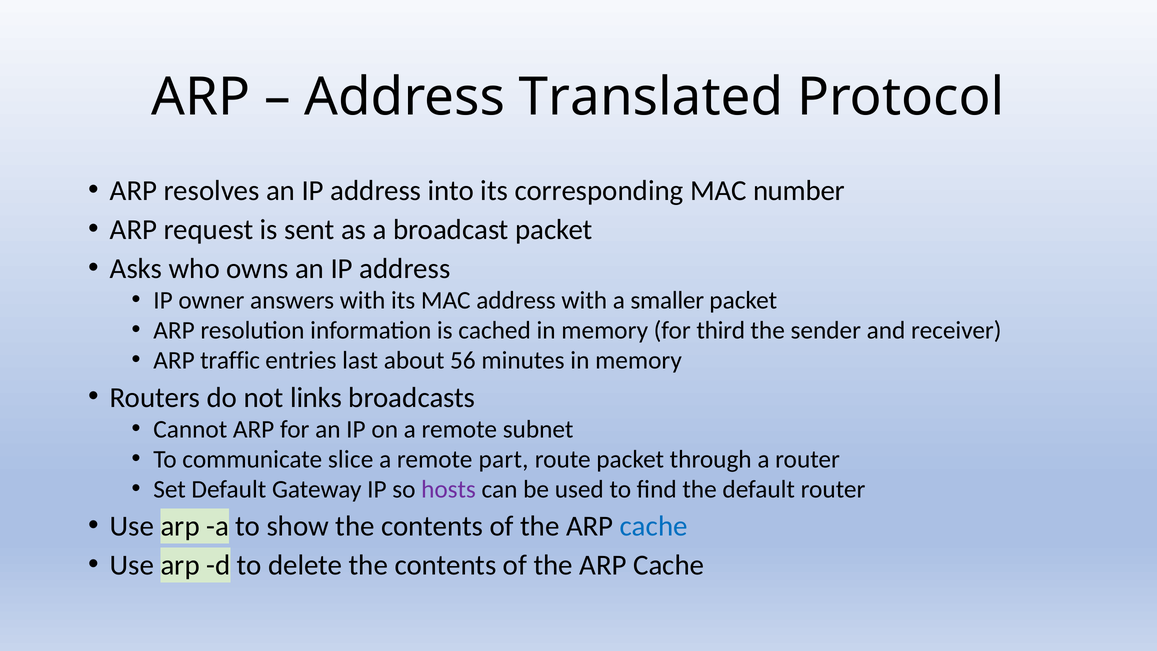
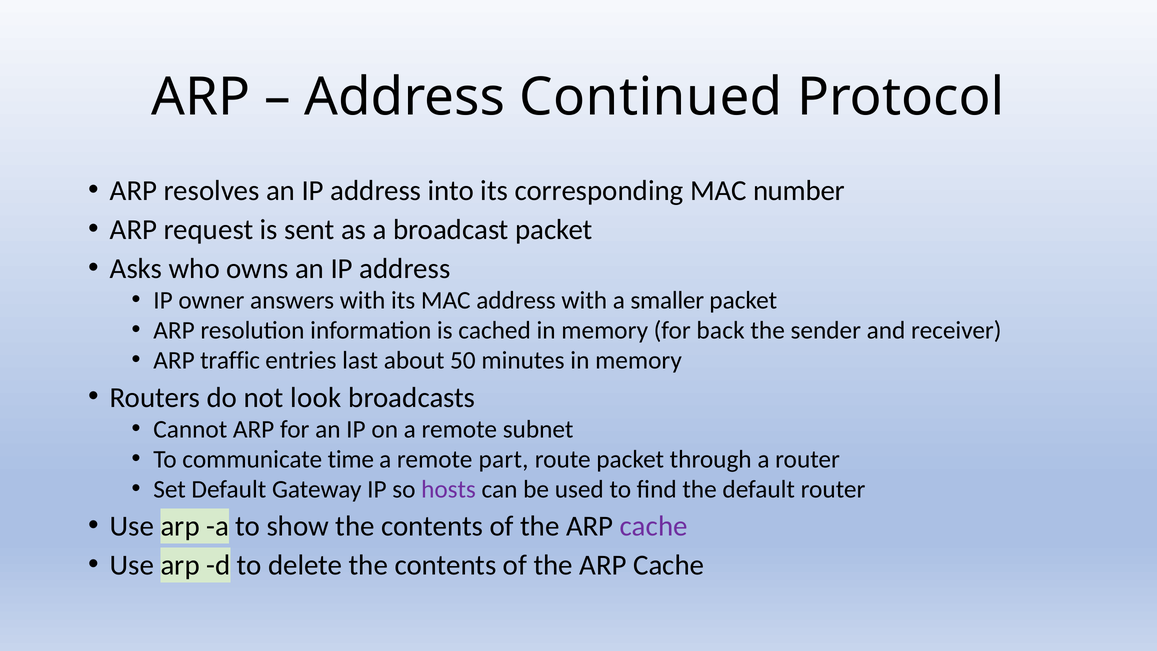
Translated: Translated -> Continued
third: third -> back
56: 56 -> 50
links: links -> look
slice: slice -> time
cache at (654, 526) colour: blue -> purple
